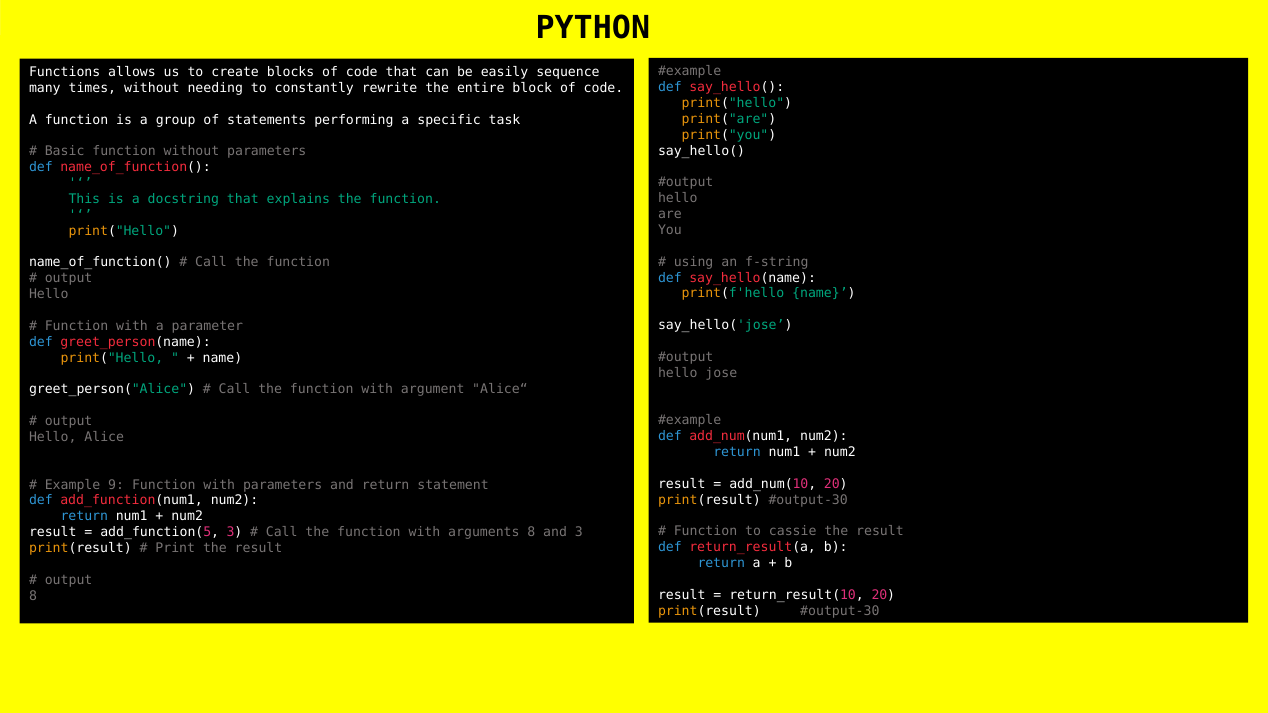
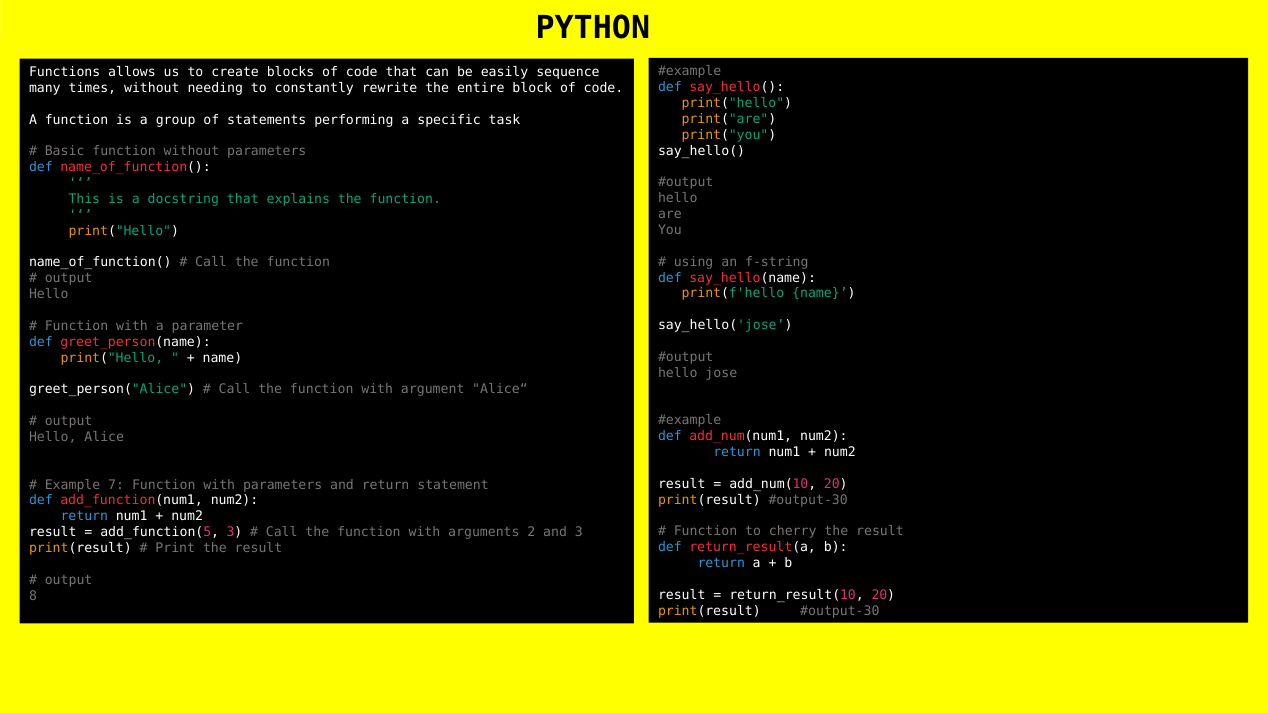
9: 9 -> 7
cassie: cassie -> cherry
arguments 8: 8 -> 2
